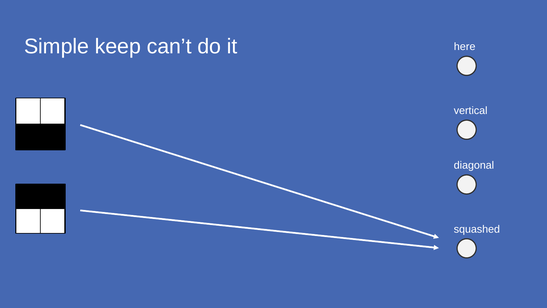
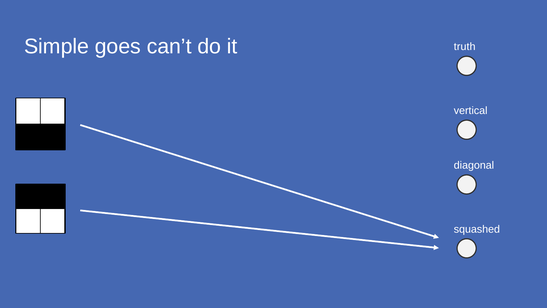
keep: keep -> goes
here: here -> truth
